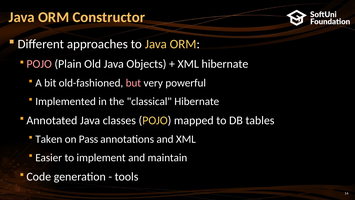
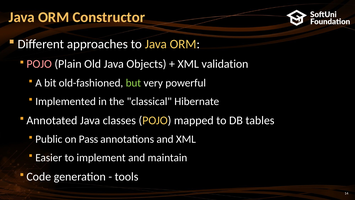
XML hibernate: hibernate -> validation
but colour: pink -> light green
Taken: Taken -> Public
